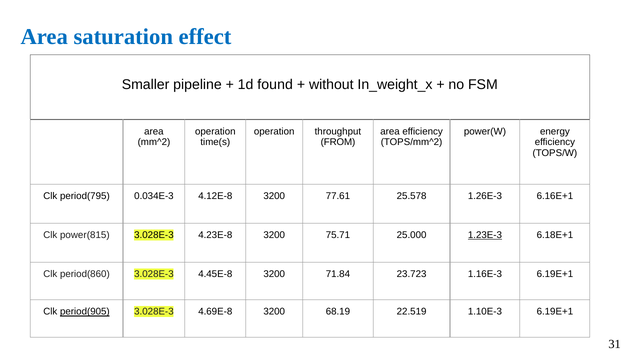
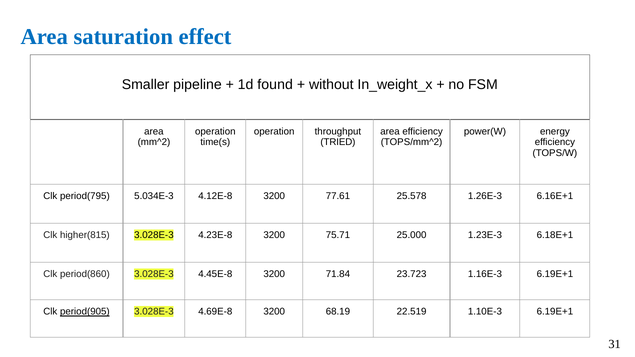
FROM: FROM -> TRIED
0.034E-3: 0.034E-3 -> 5.034E-3
power(815: power(815 -> higher(815
1.23E-3 underline: present -> none
